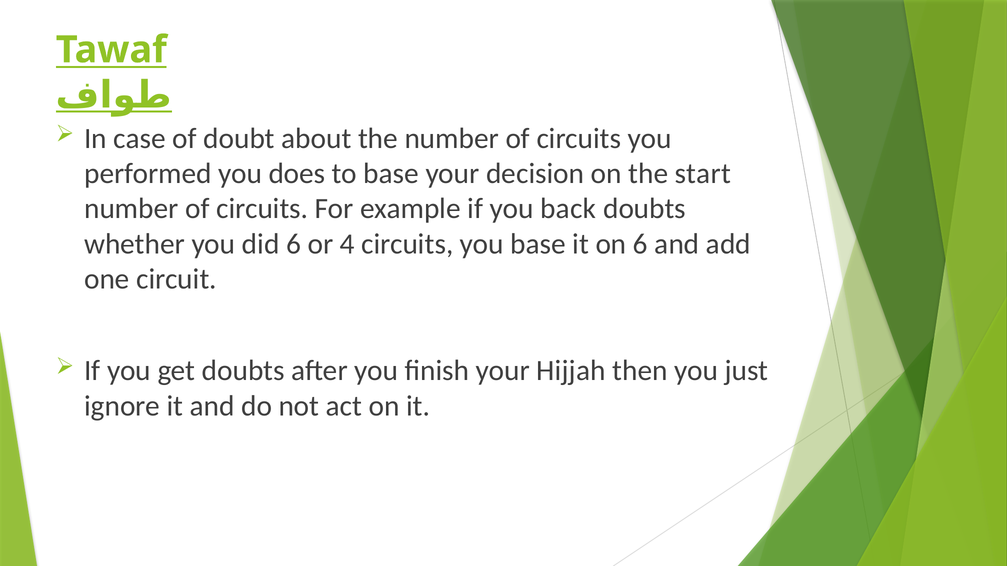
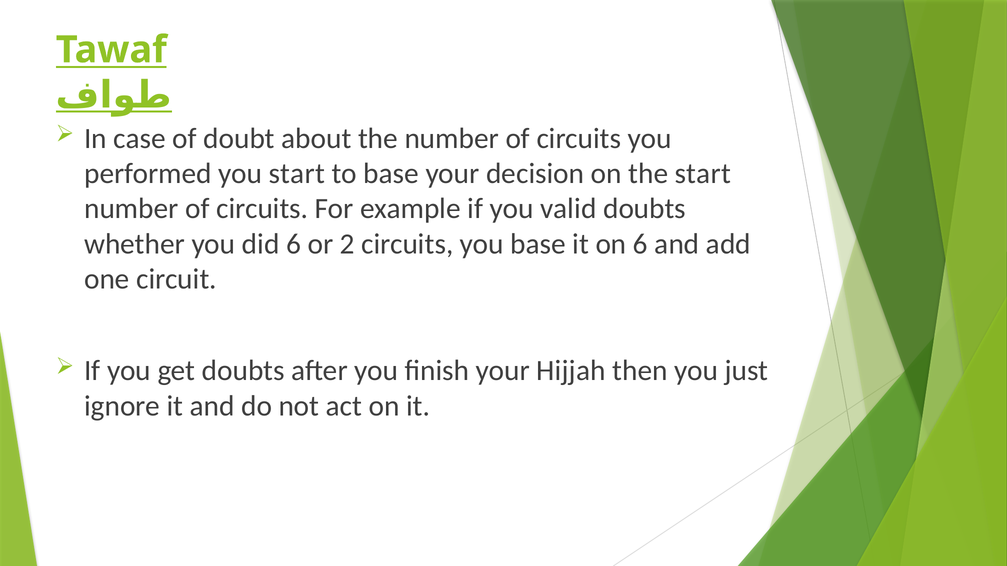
you does: does -> start
back: back -> valid
4: 4 -> 2
